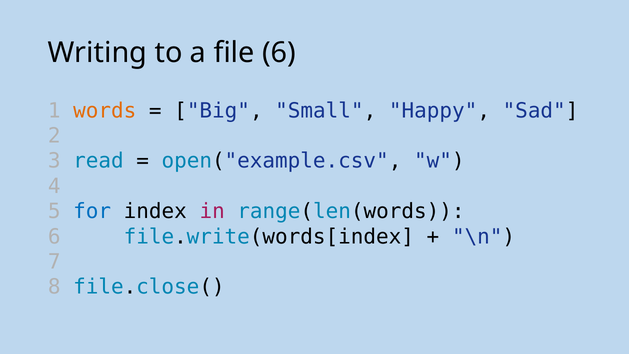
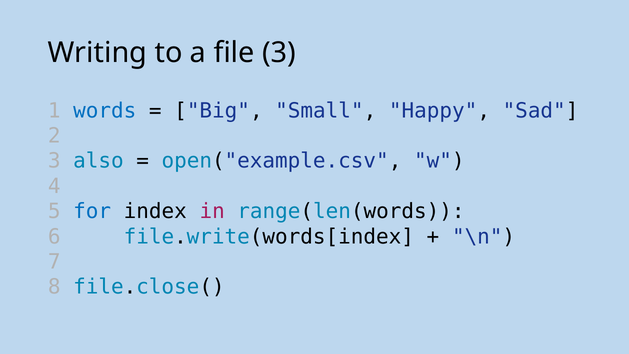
file 6: 6 -> 3
words colour: orange -> blue
read: read -> also
